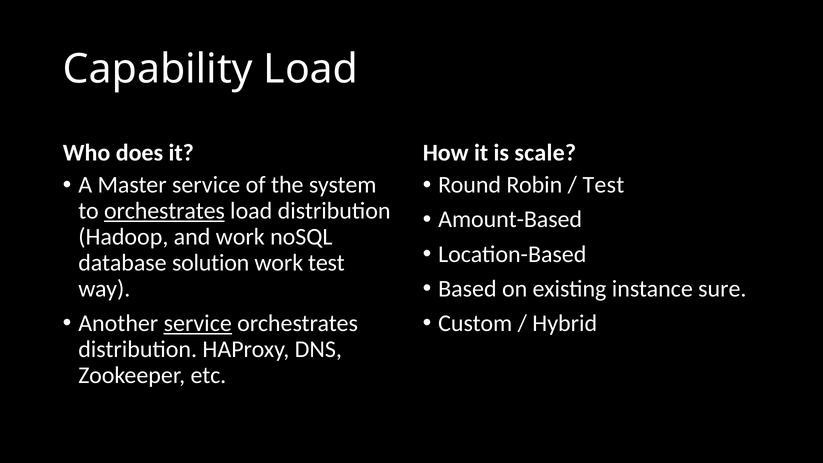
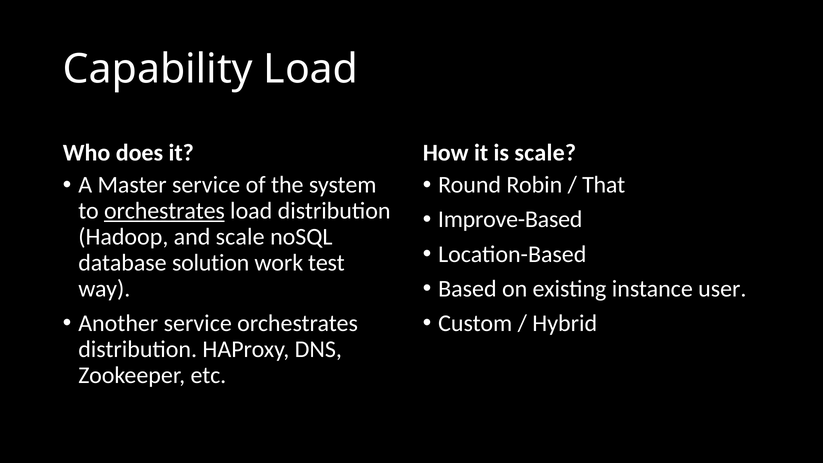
Test at (603, 185): Test -> That
Amount-Based: Amount-Based -> Improve-Based
and work: work -> scale
sure: sure -> user
service at (198, 323) underline: present -> none
